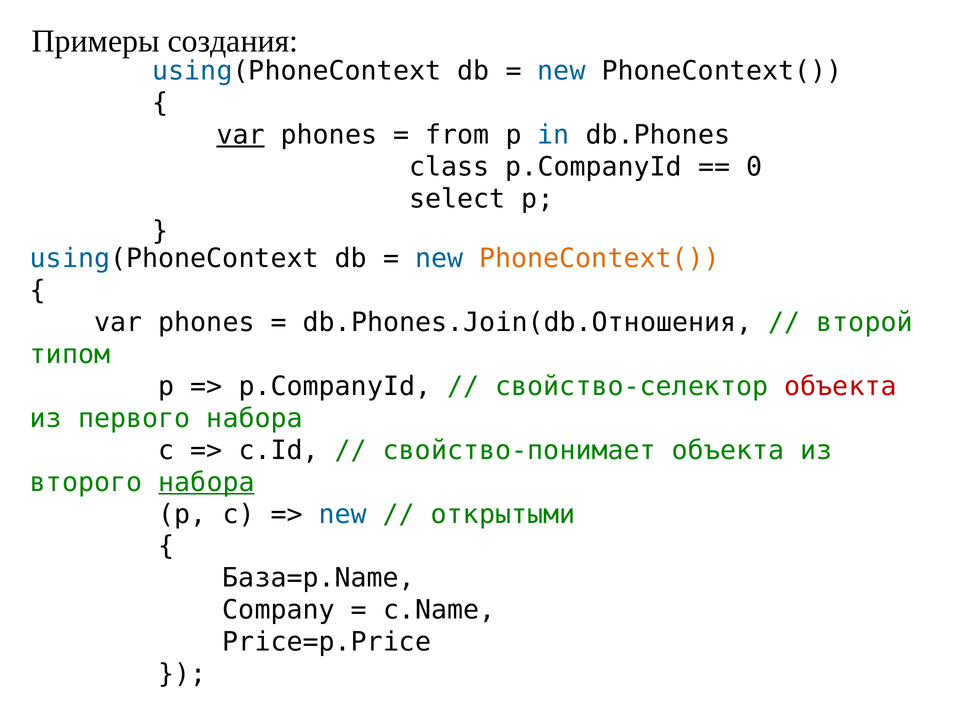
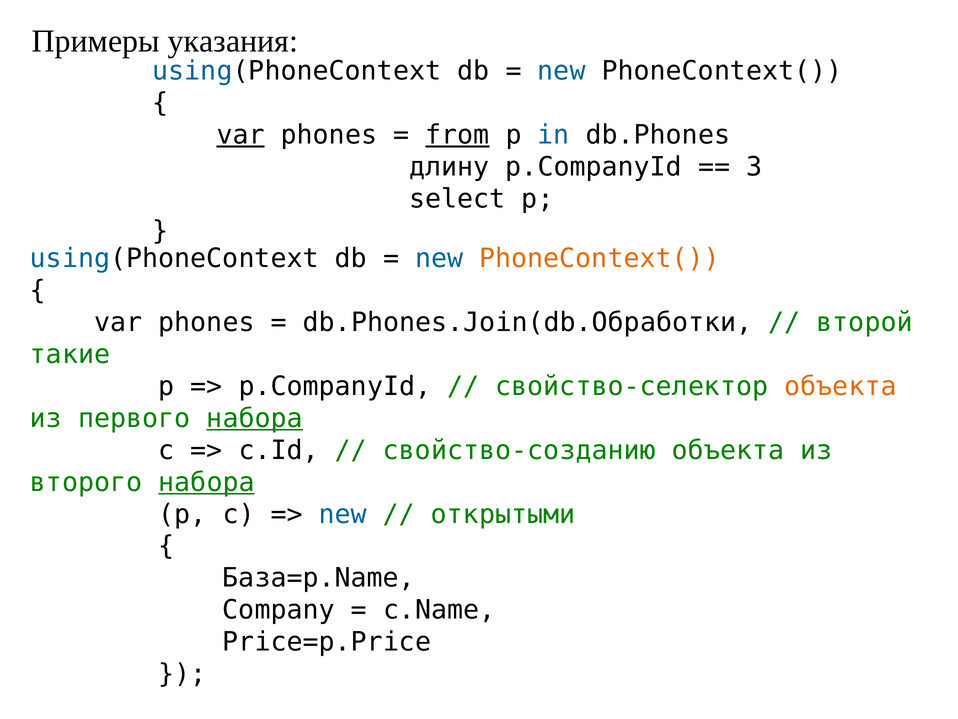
создания: создания -> указания
from underline: none -> present
class: class -> длину
0: 0 -> 3
db.Phones.Join(db.Отношения: db.Phones.Join(db.Отношения -> db.Phones.Join(db.Обработки
типом: типом -> такие
объекта at (841, 386) colour: red -> orange
набора at (255, 418) underline: none -> present
свойство-понимает: свойство-понимает -> свойство-созданию
